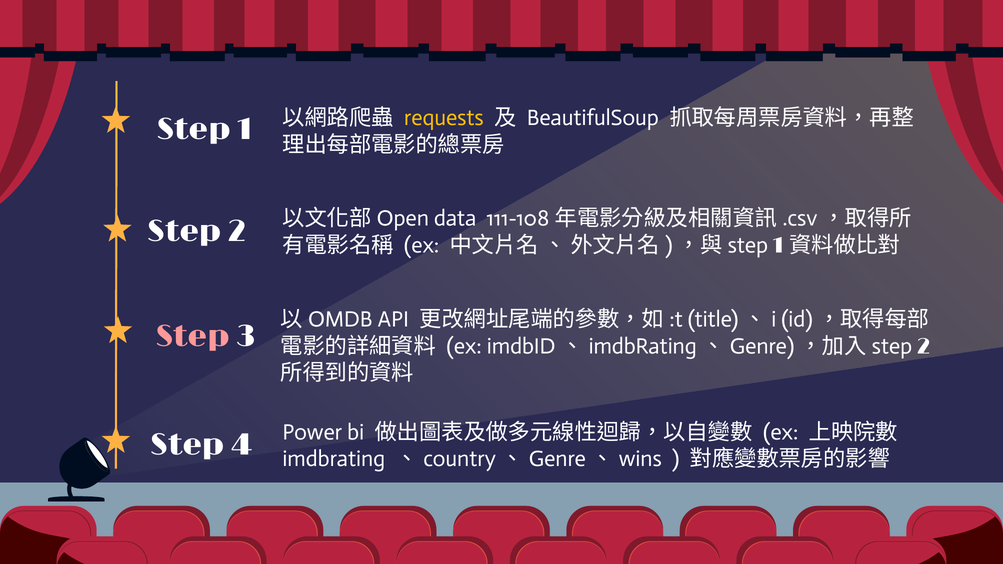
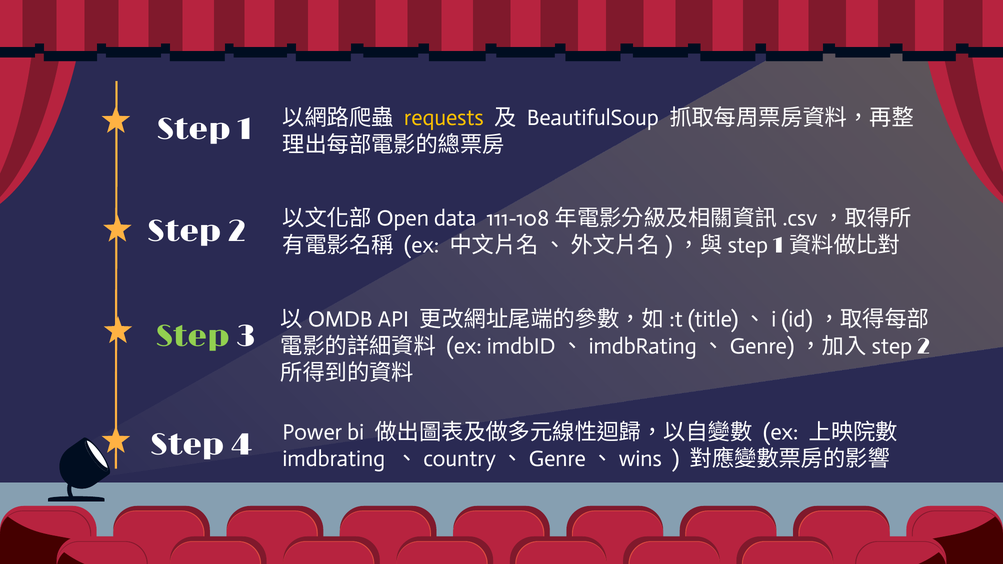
Step at (193, 336) colour: pink -> light green
